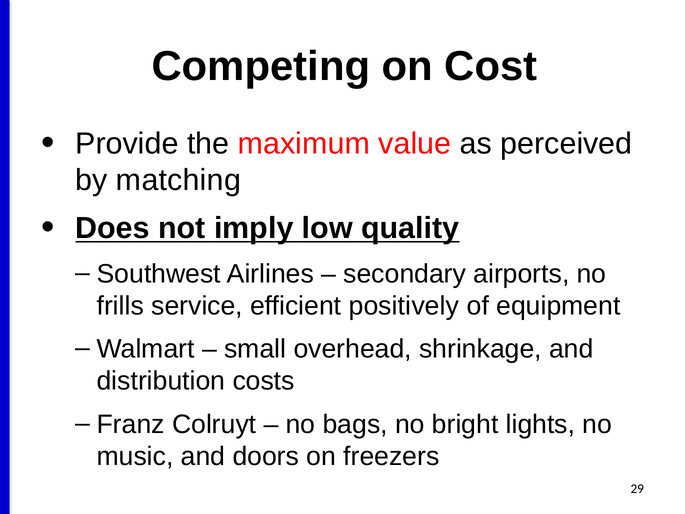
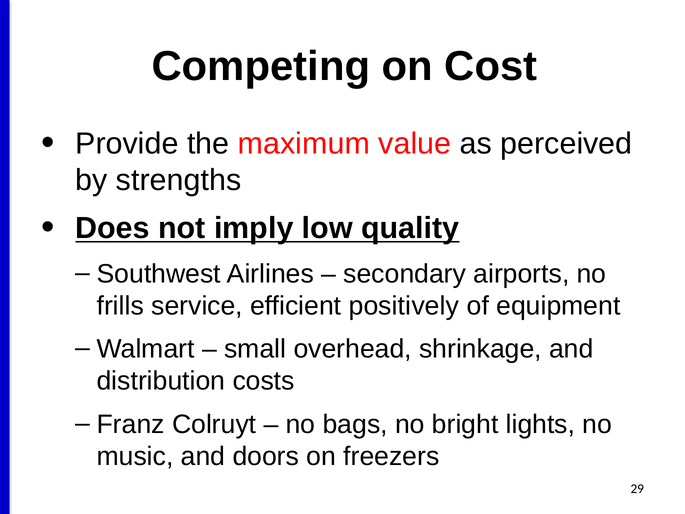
matching: matching -> strengths
